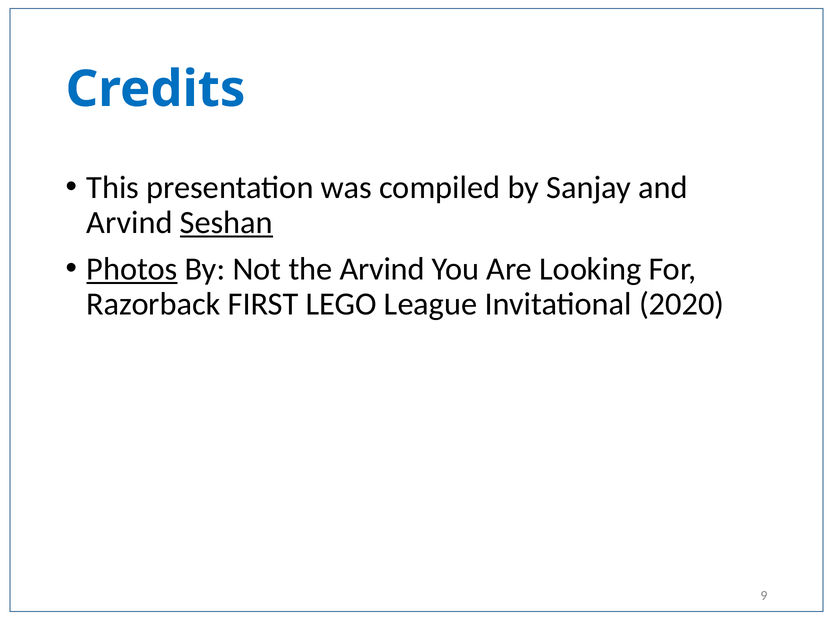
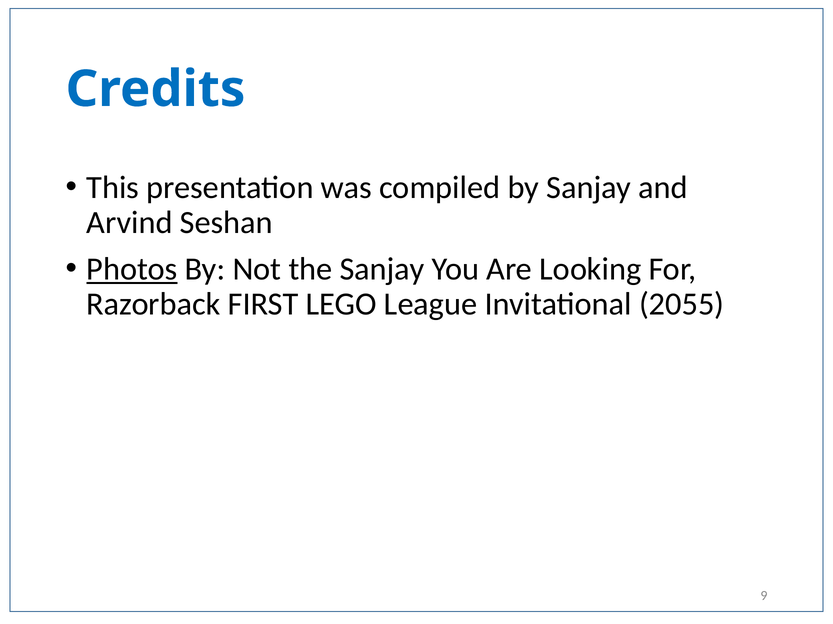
Seshan underline: present -> none
the Arvind: Arvind -> Sanjay
2020: 2020 -> 2055
